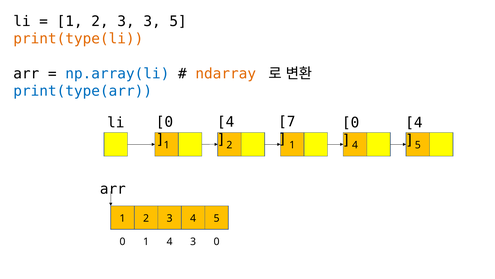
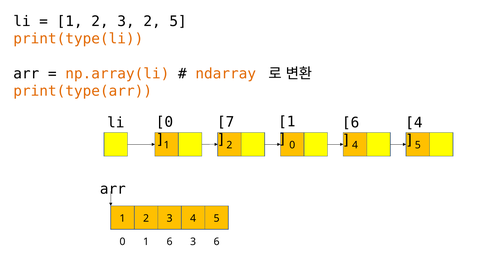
3 3: 3 -> 2
np.array(li colour: blue -> orange
print(type(arr colour: blue -> orange
7 at (287, 121): 7 -> 1
4 at (226, 122): 4 -> 7
0 at (351, 123): 0 -> 6
2 1: 1 -> 0
0 1 4: 4 -> 6
3 0: 0 -> 6
